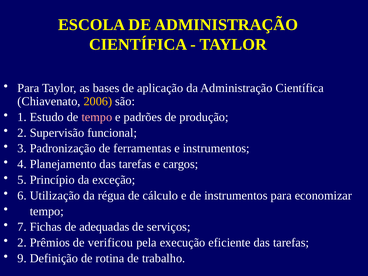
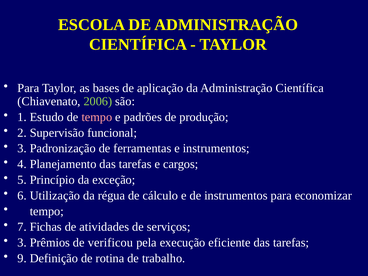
2006 colour: yellow -> light green
adequadas: adequadas -> atividades
2 at (22, 243): 2 -> 3
